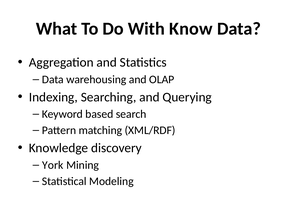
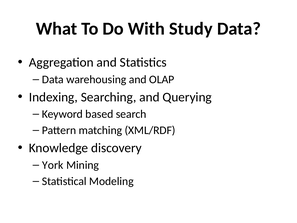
Know: Know -> Study
